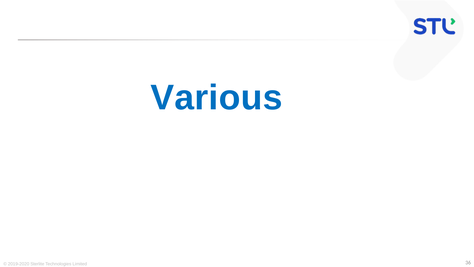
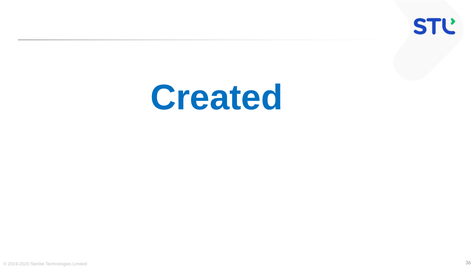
Various: Various -> Created
